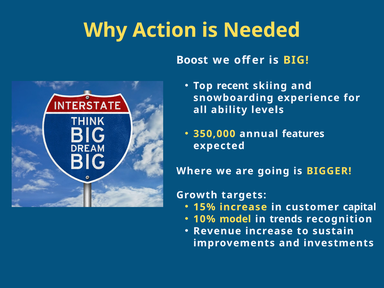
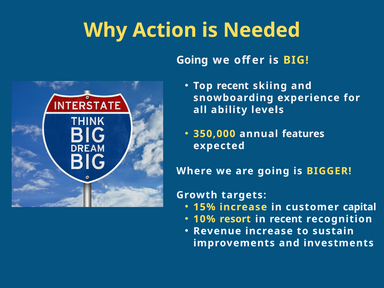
Boost at (192, 60): Boost -> Going
model: model -> resort
in trends: trends -> recent
